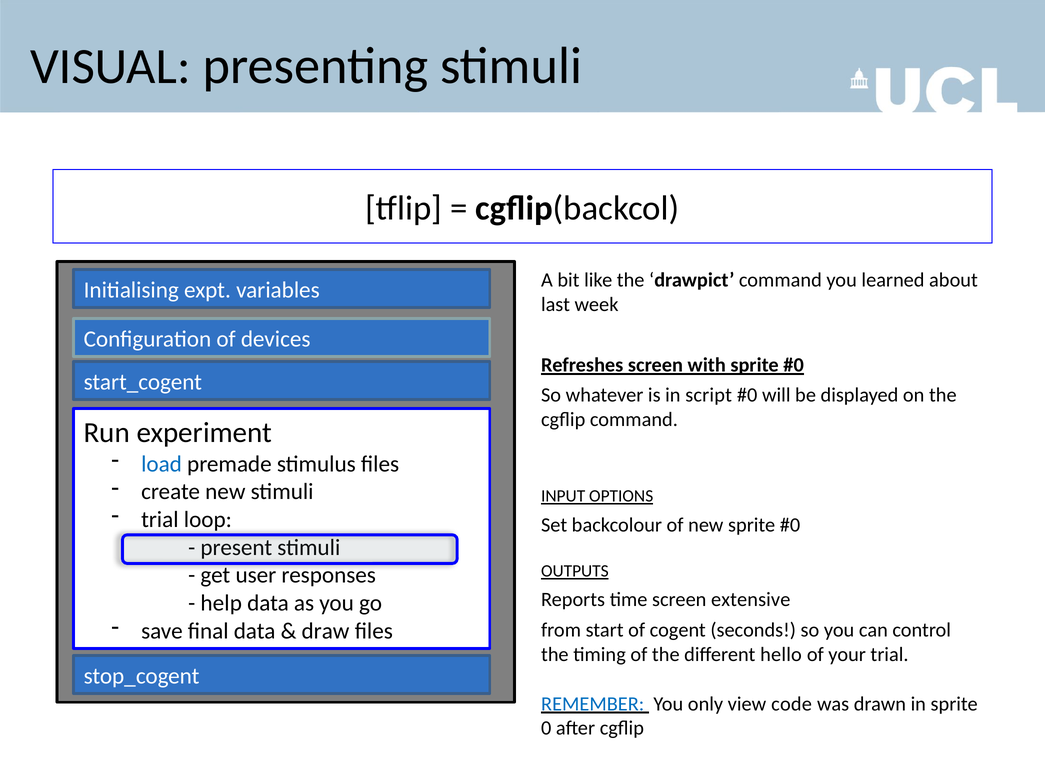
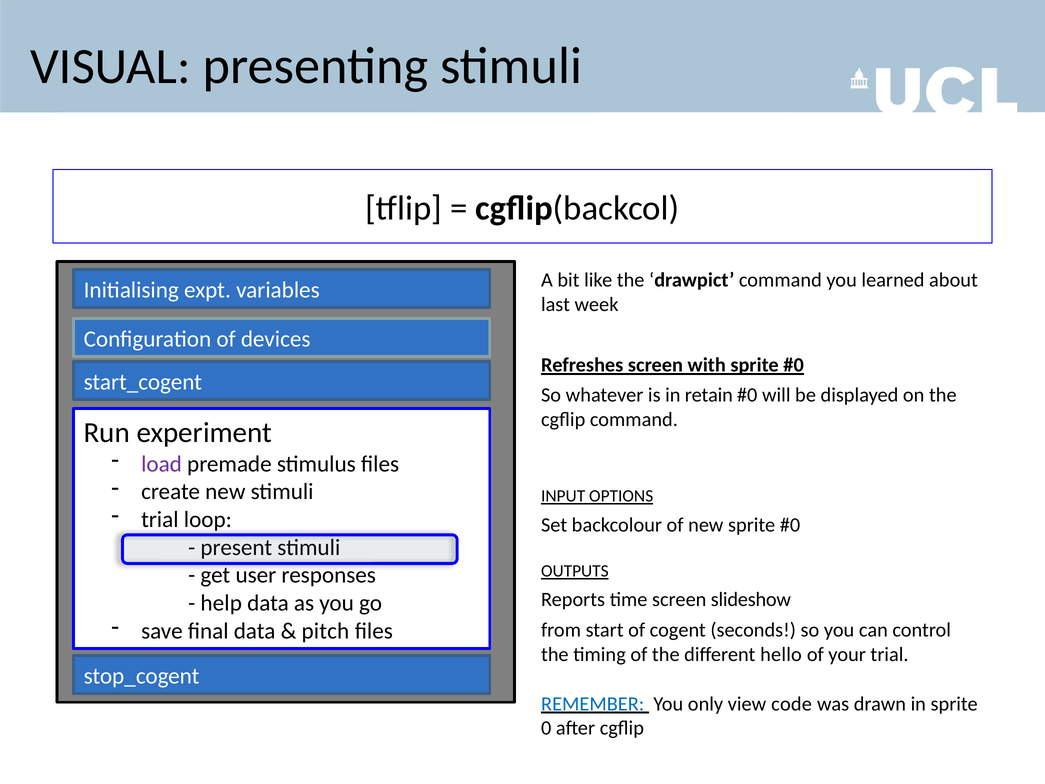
script: script -> retain
load colour: blue -> purple
extensive: extensive -> slideshow
draw: draw -> pitch
